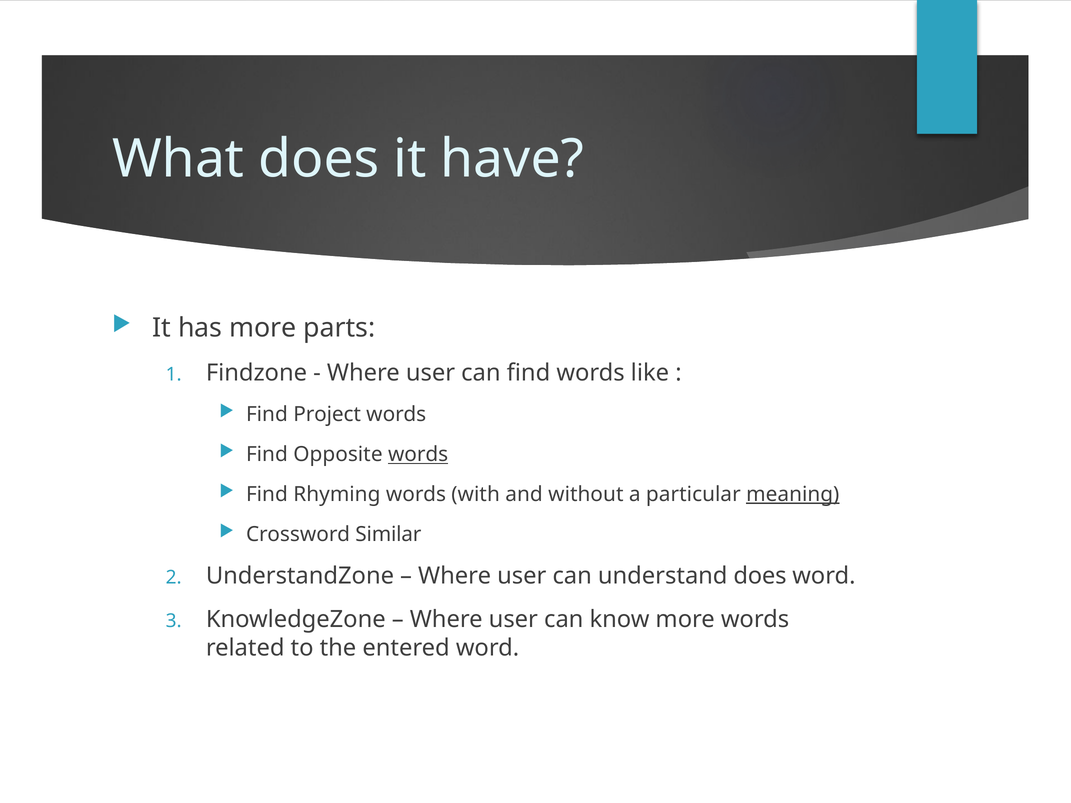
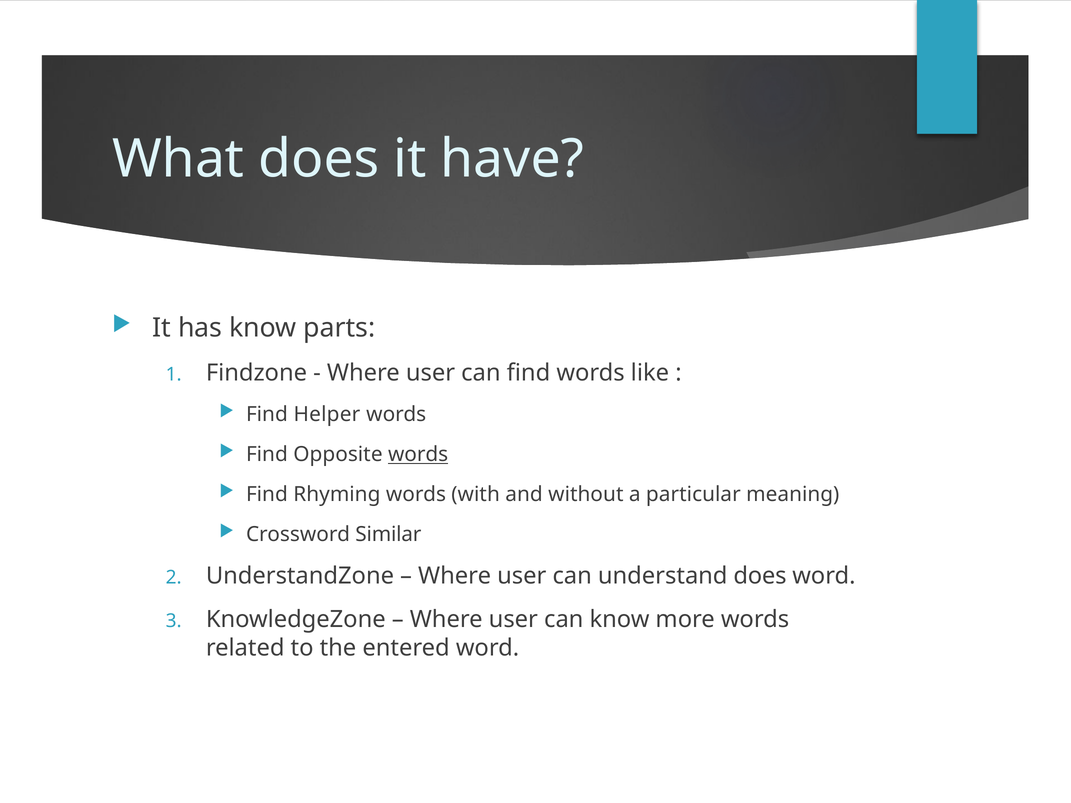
has more: more -> know
Project: Project -> Helper
meaning underline: present -> none
